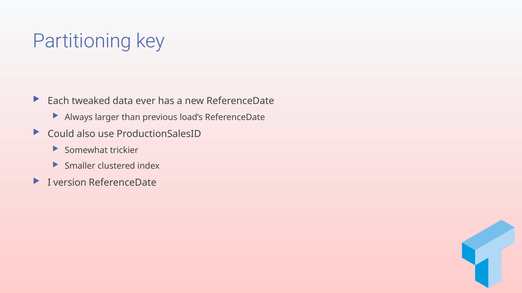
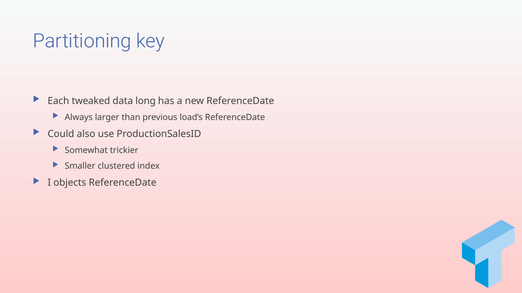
ever: ever -> long
version: version -> objects
